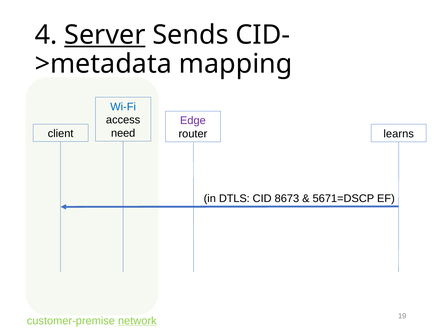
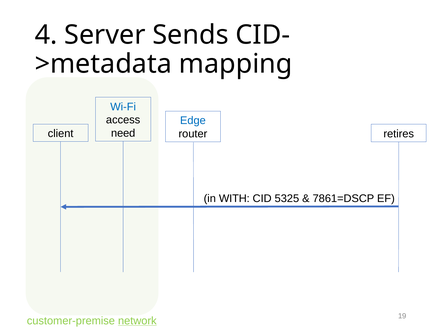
Server underline: present -> none
Edge colour: purple -> blue
learns: learns -> retires
DTLS: DTLS -> WITH
8673: 8673 -> 5325
5671=DSCP: 5671=DSCP -> 7861=DSCP
